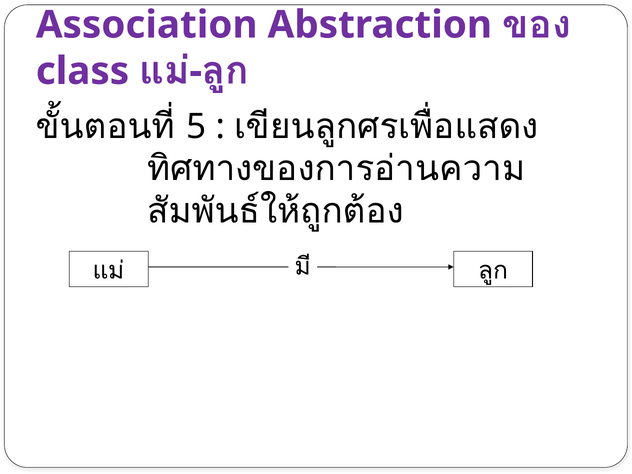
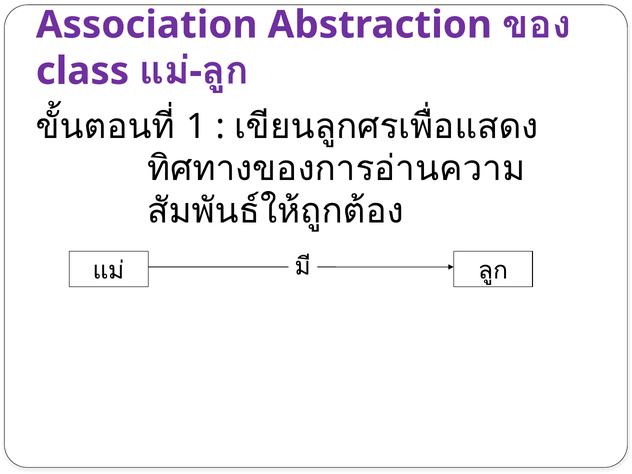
5: 5 -> 1
